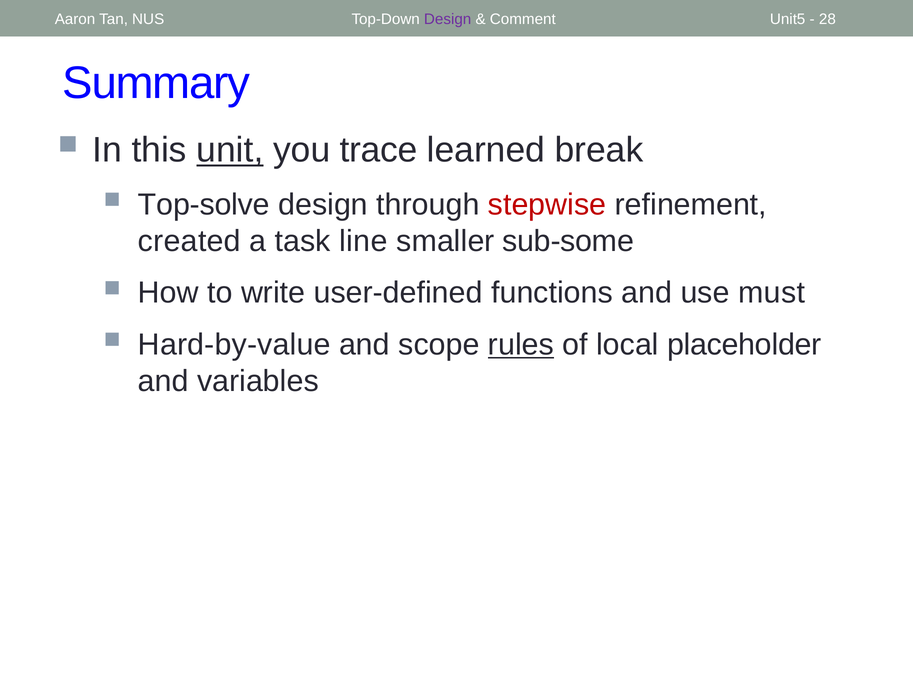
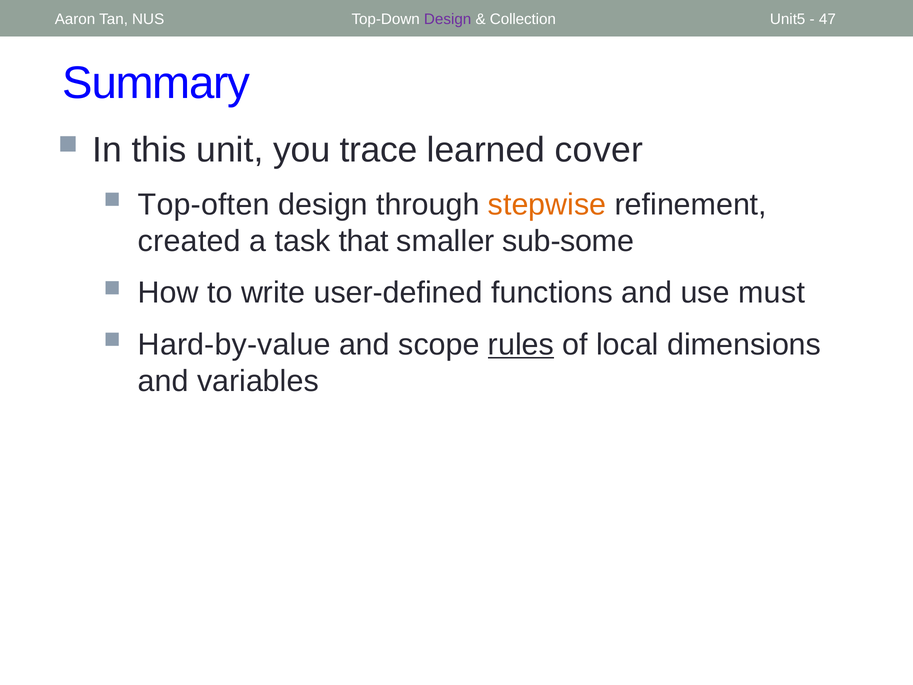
Comment: Comment -> Collection
28: 28 -> 47
unit underline: present -> none
break: break -> cover
Top-solve: Top-solve -> Top-often
stepwise colour: red -> orange
line: line -> that
placeholder: placeholder -> dimensions
